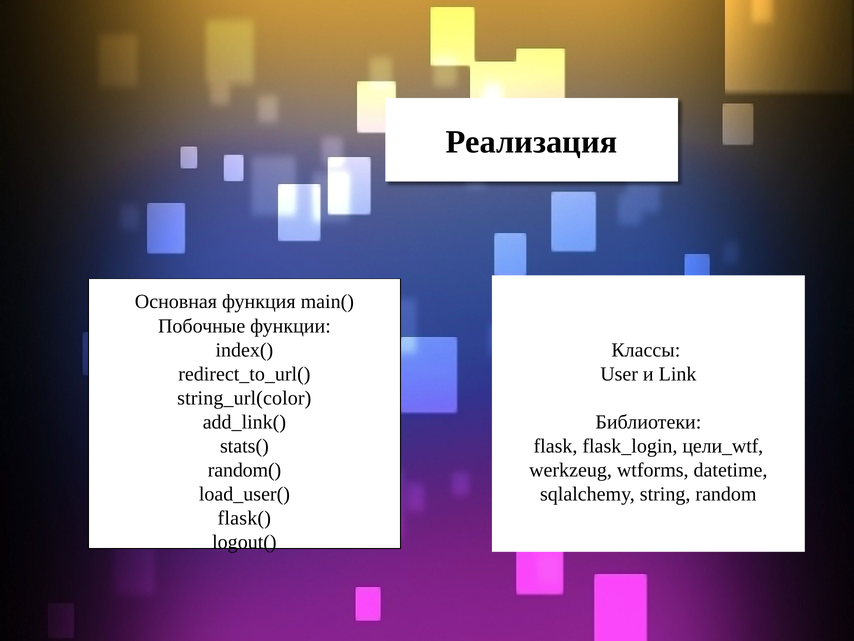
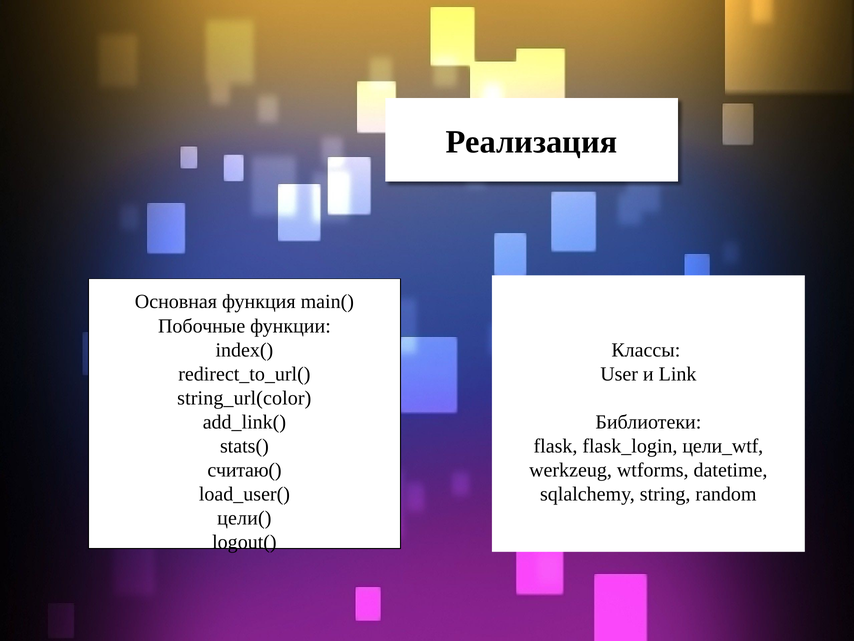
random(: random( -> считаю(
flask(: flask( -> цели(
